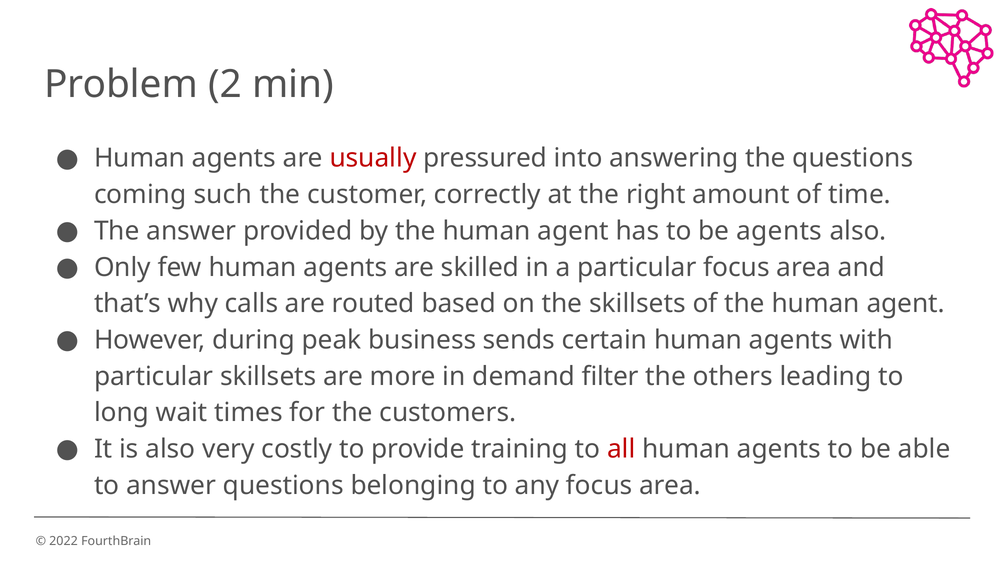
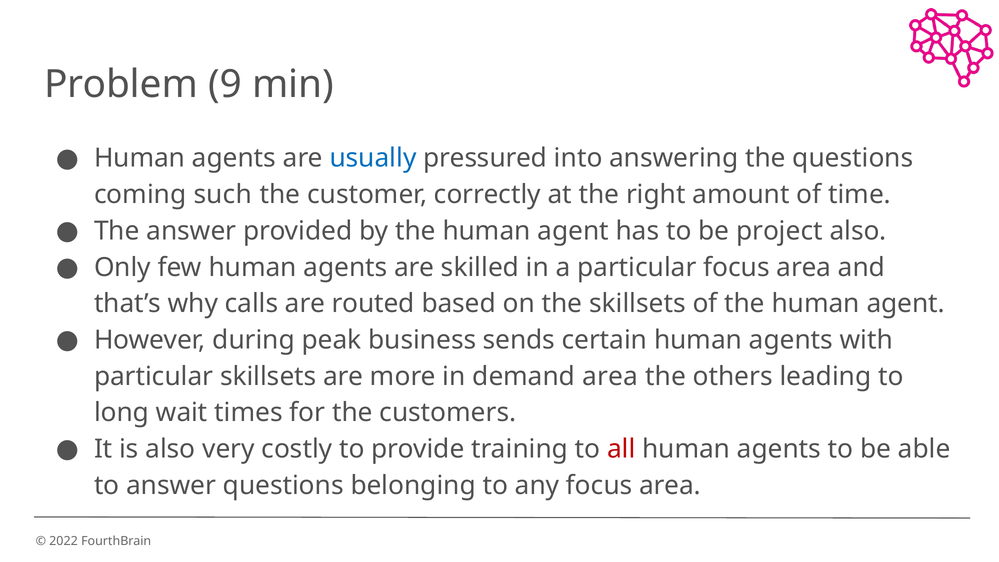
2: 2 -> 9
usually colour: red -> blue
be agents: agents -> project
demand filter: filter -> area
